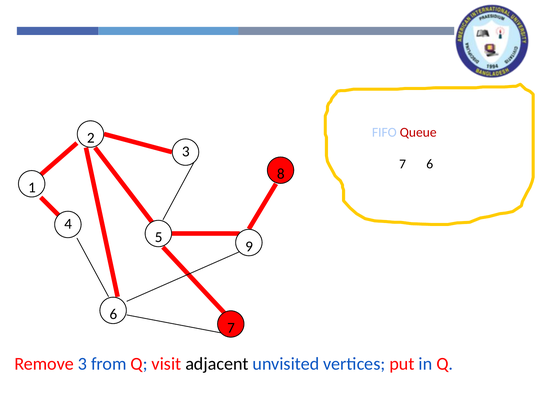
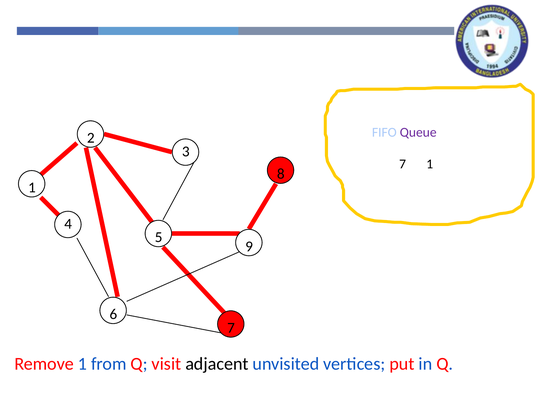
Queue colour: red -> purple
6 at (430, 164): 6 -> 1
Remove 3: 3 -> 1
